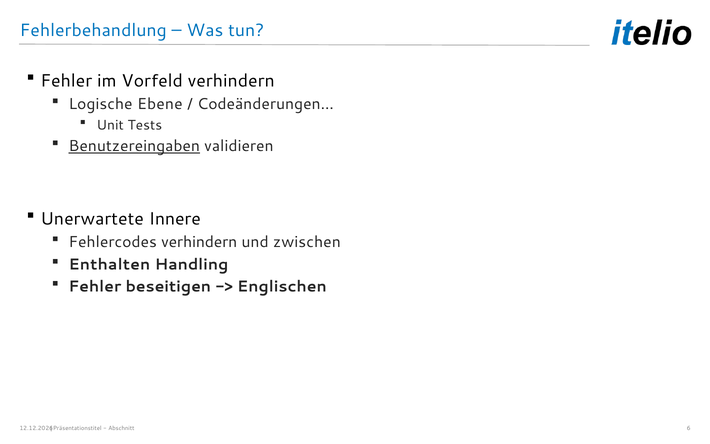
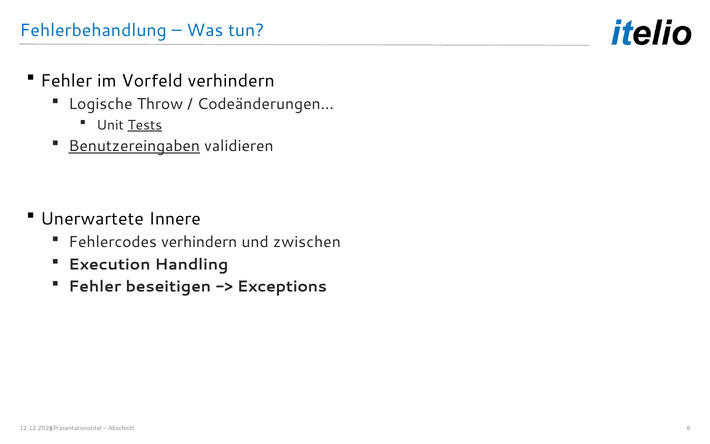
Ebene: Ebene -> Throw
Tests underline: none -> present
Enthalten: Enthalten -> Execution
Englischen: Englischen -> Exceptions
